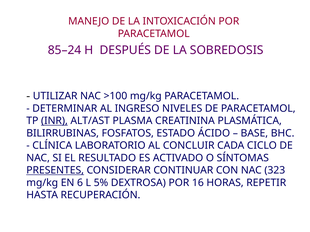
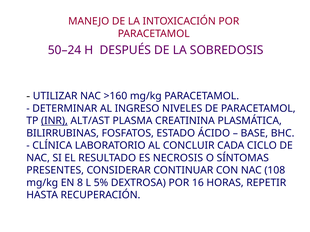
85–24: 85–24 -> 50–24
>100: >100 -> >160
ACTIVADO: ACTIVADO -> NECROSIS
PRESENTES underline: present -> none
323: 323 -> 108
6: 6 -> 8
